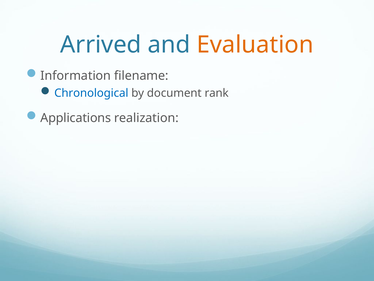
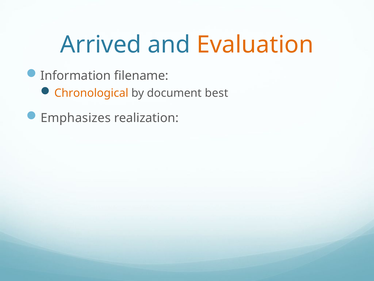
Chronological colour: blue -> orange
rank: rank -> best
Applications: Applications -> Emphasizes
